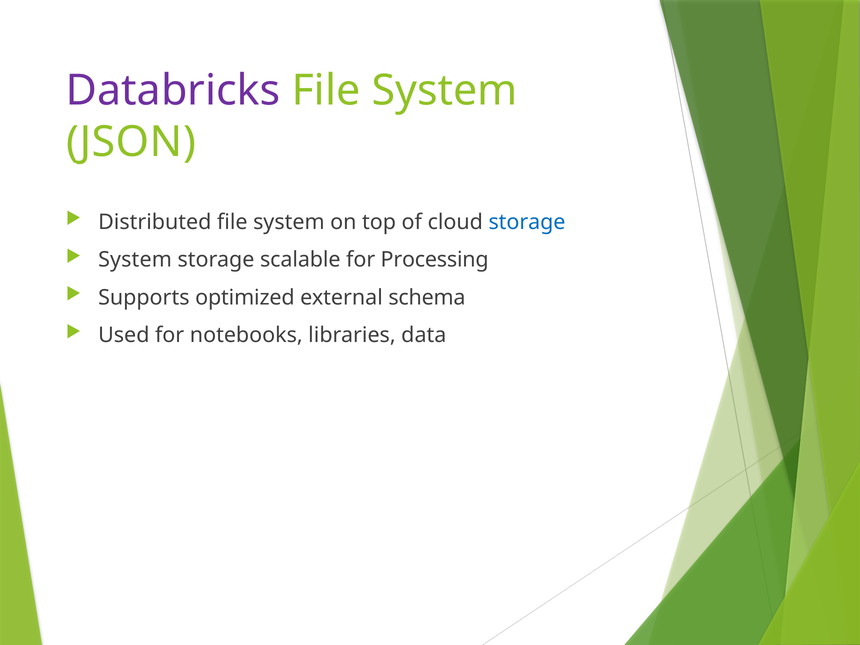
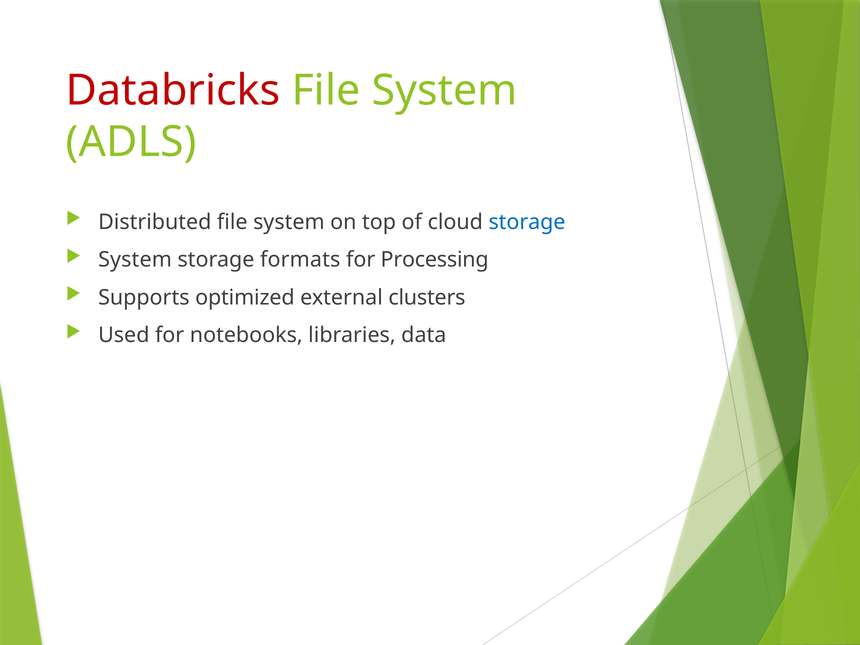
Databricks colour: purple -> red
JSON: JSON -> ADLS
scalable: scalable -> formats
schema: schema -> clusters
